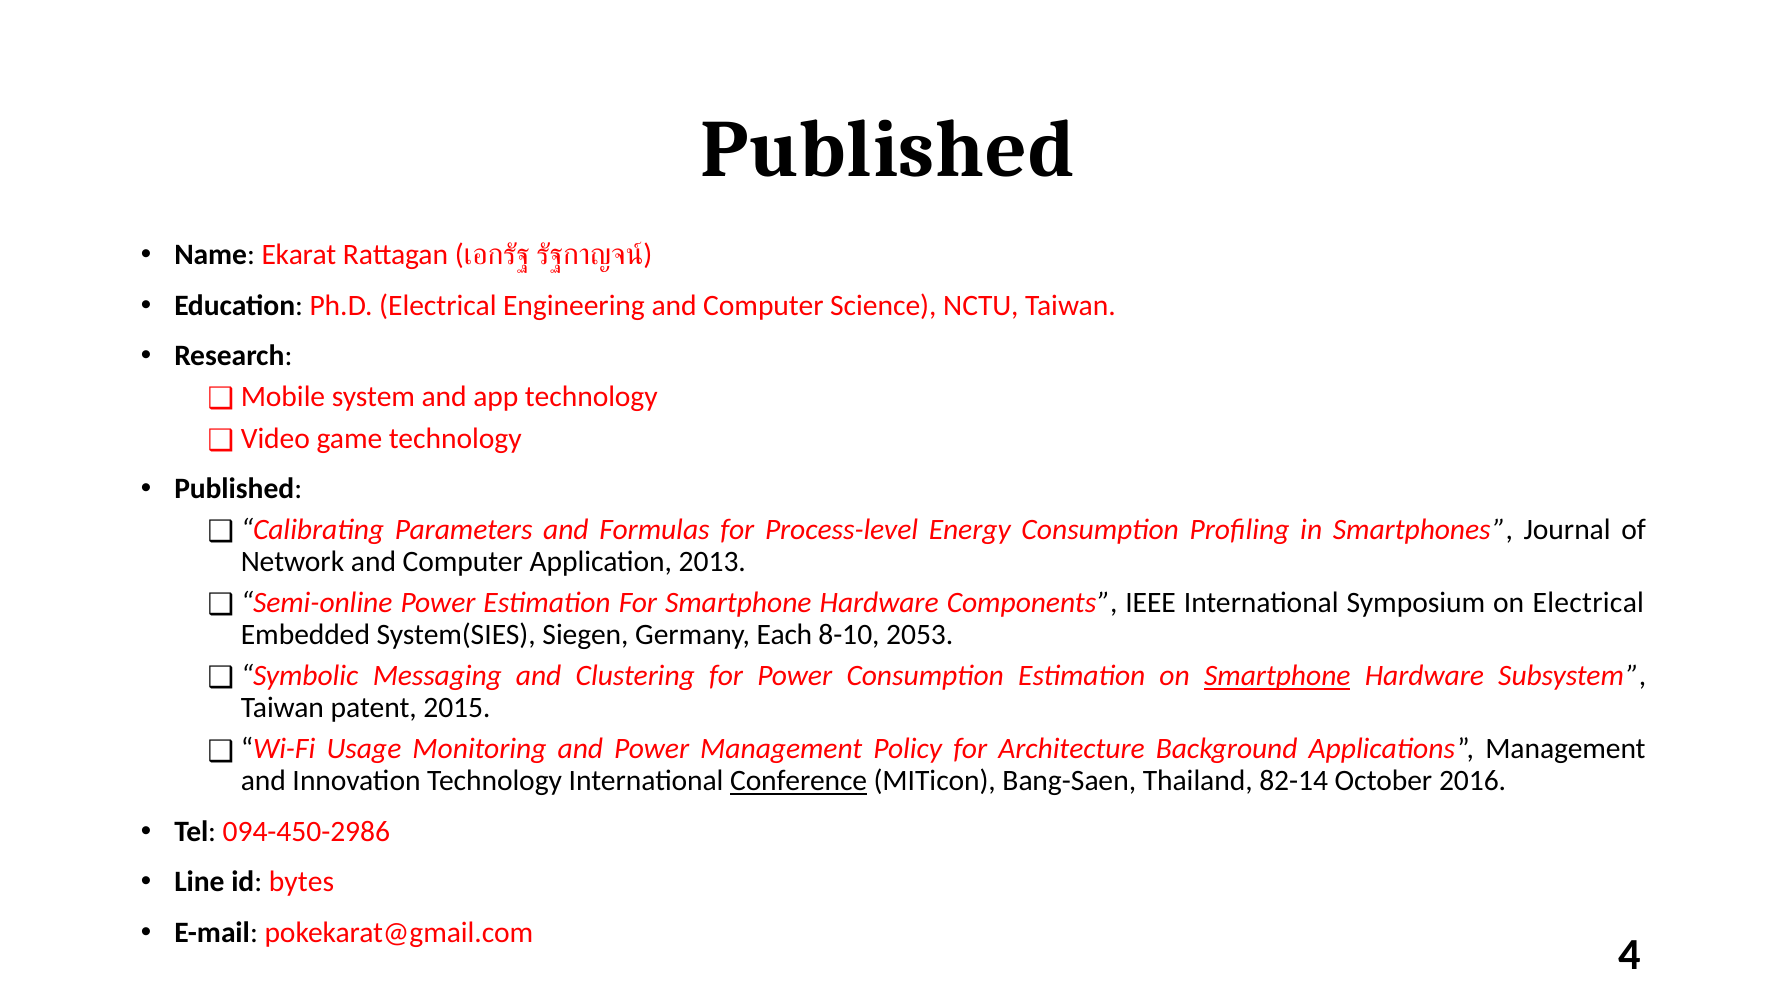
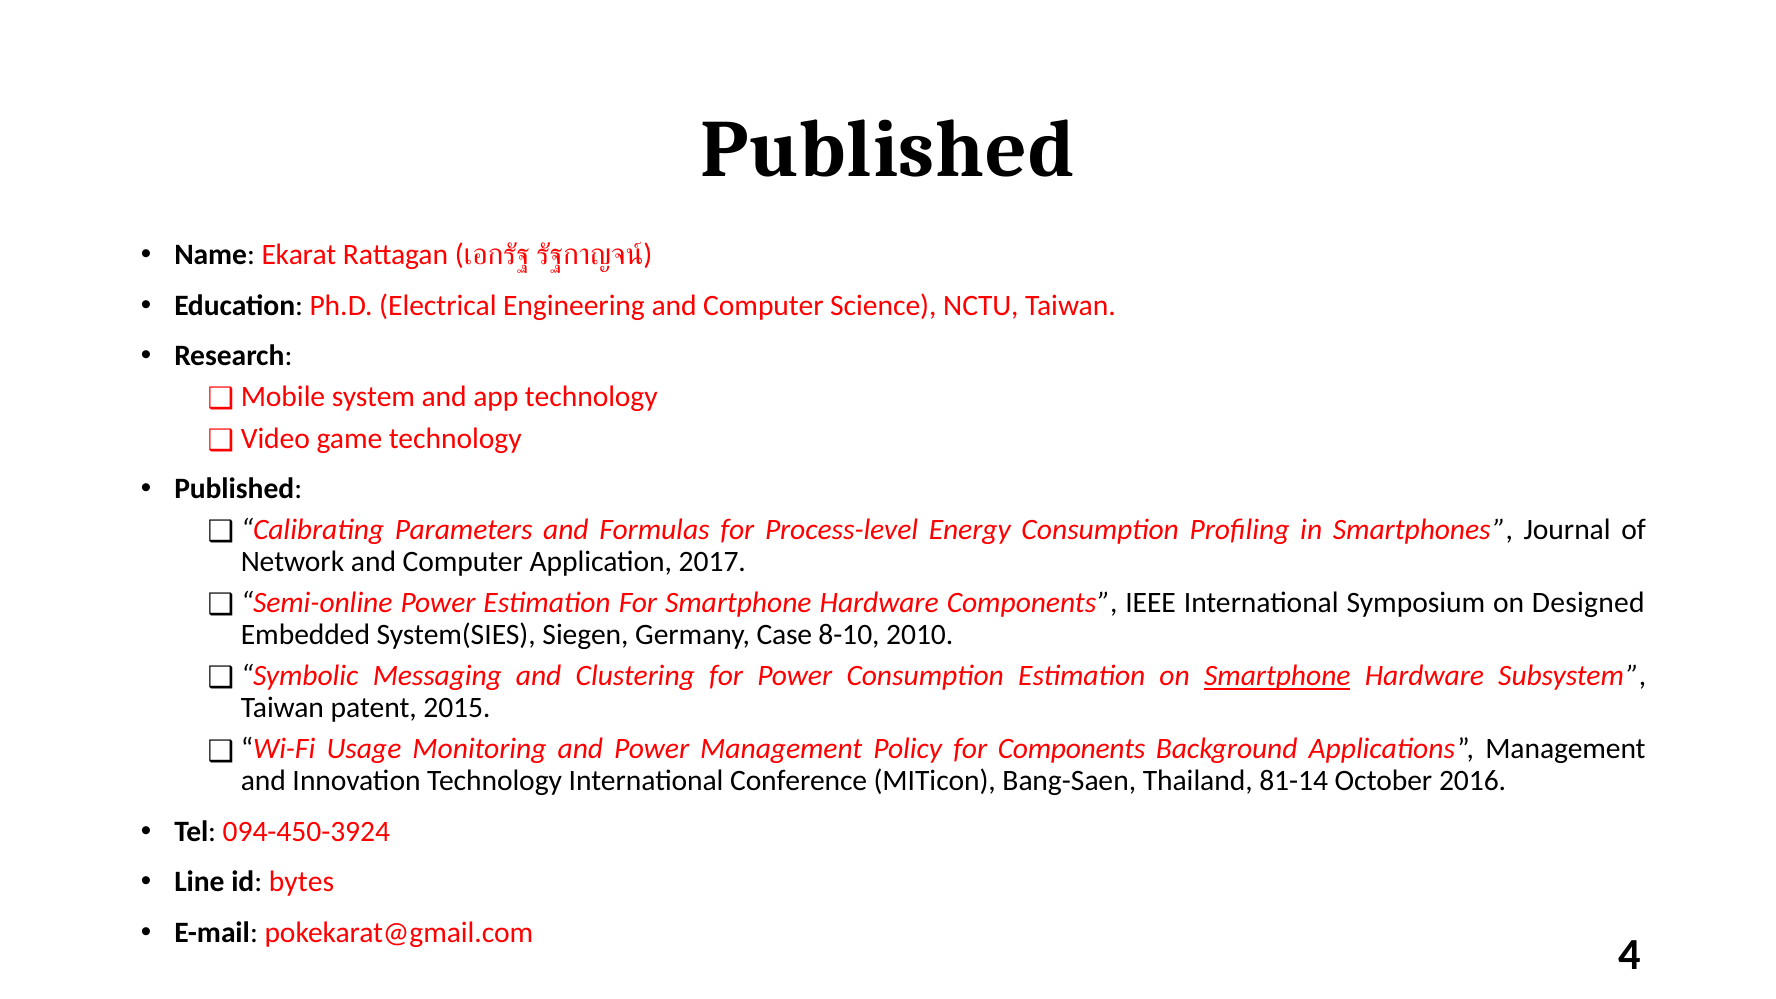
2013: 2013 -> 2017
on Electrical: Electrical -> Designed
Each: Each -> Case
2053: 2053 -> 2010
for Architecture: Architecture -> Components
Conference underline: present -> none
82-14: 82-14 -> 81-14
094-450-2986: 094-450-2986 -> 094-450-3924
